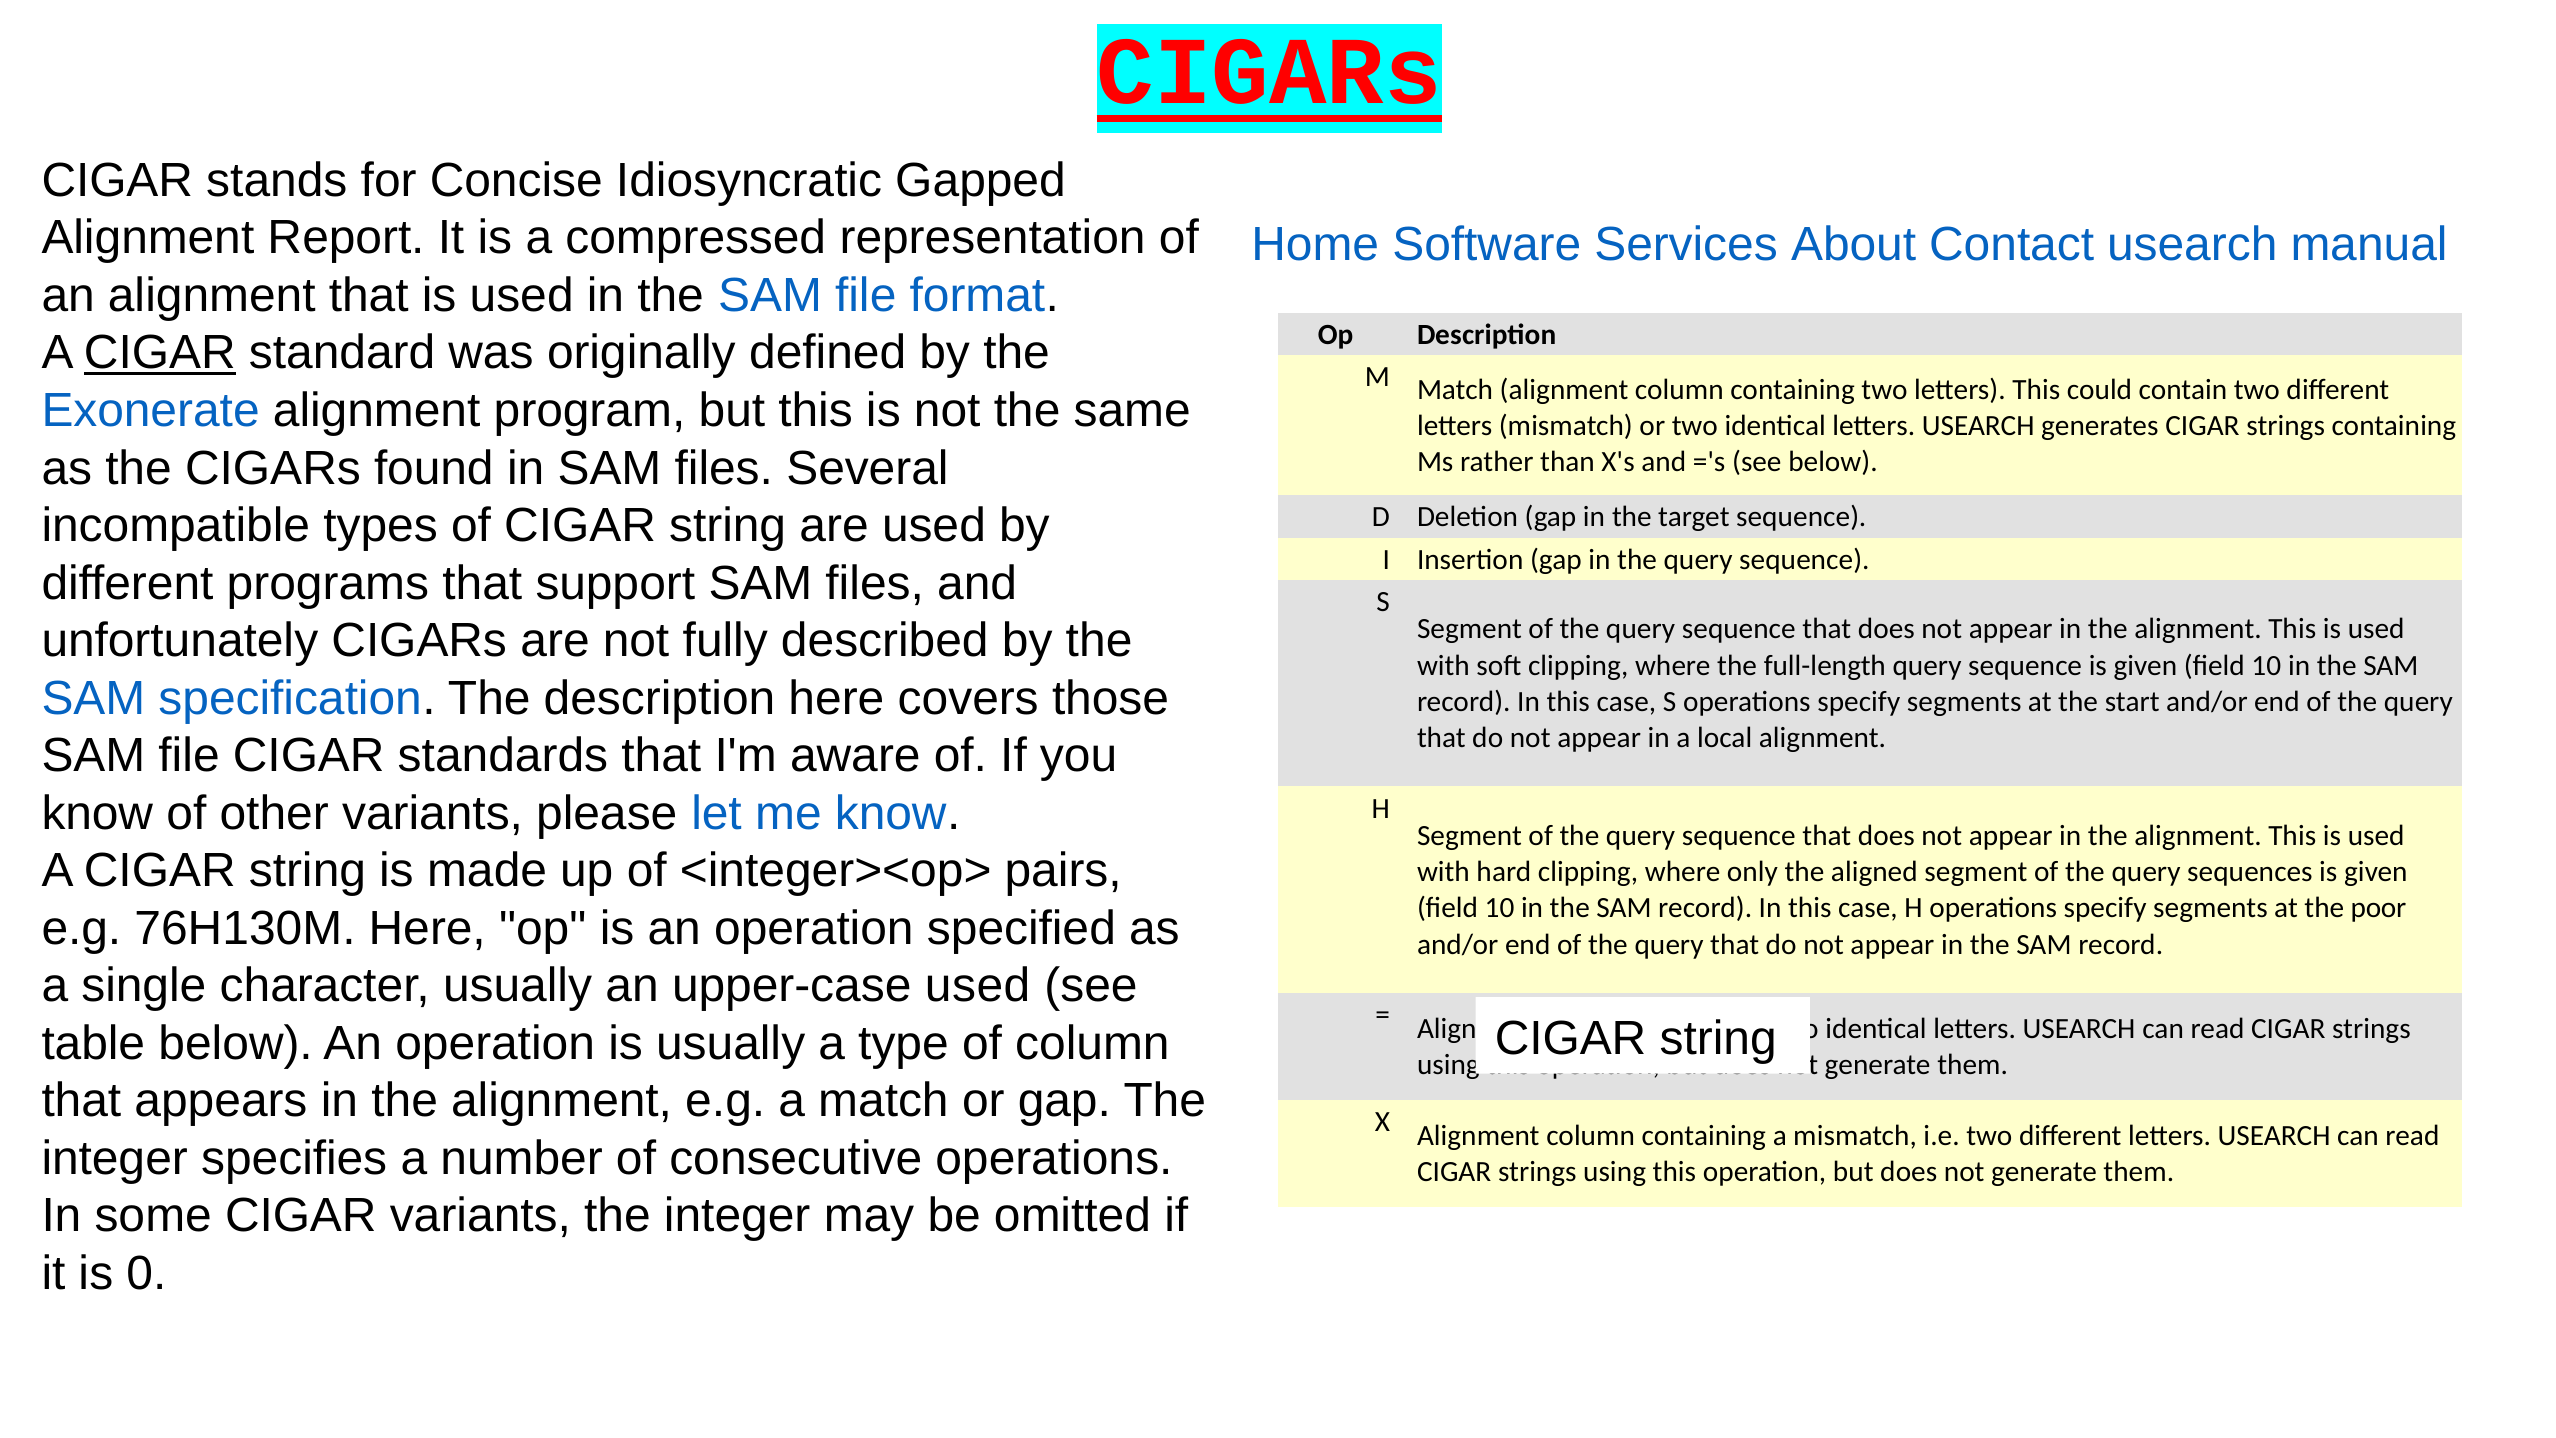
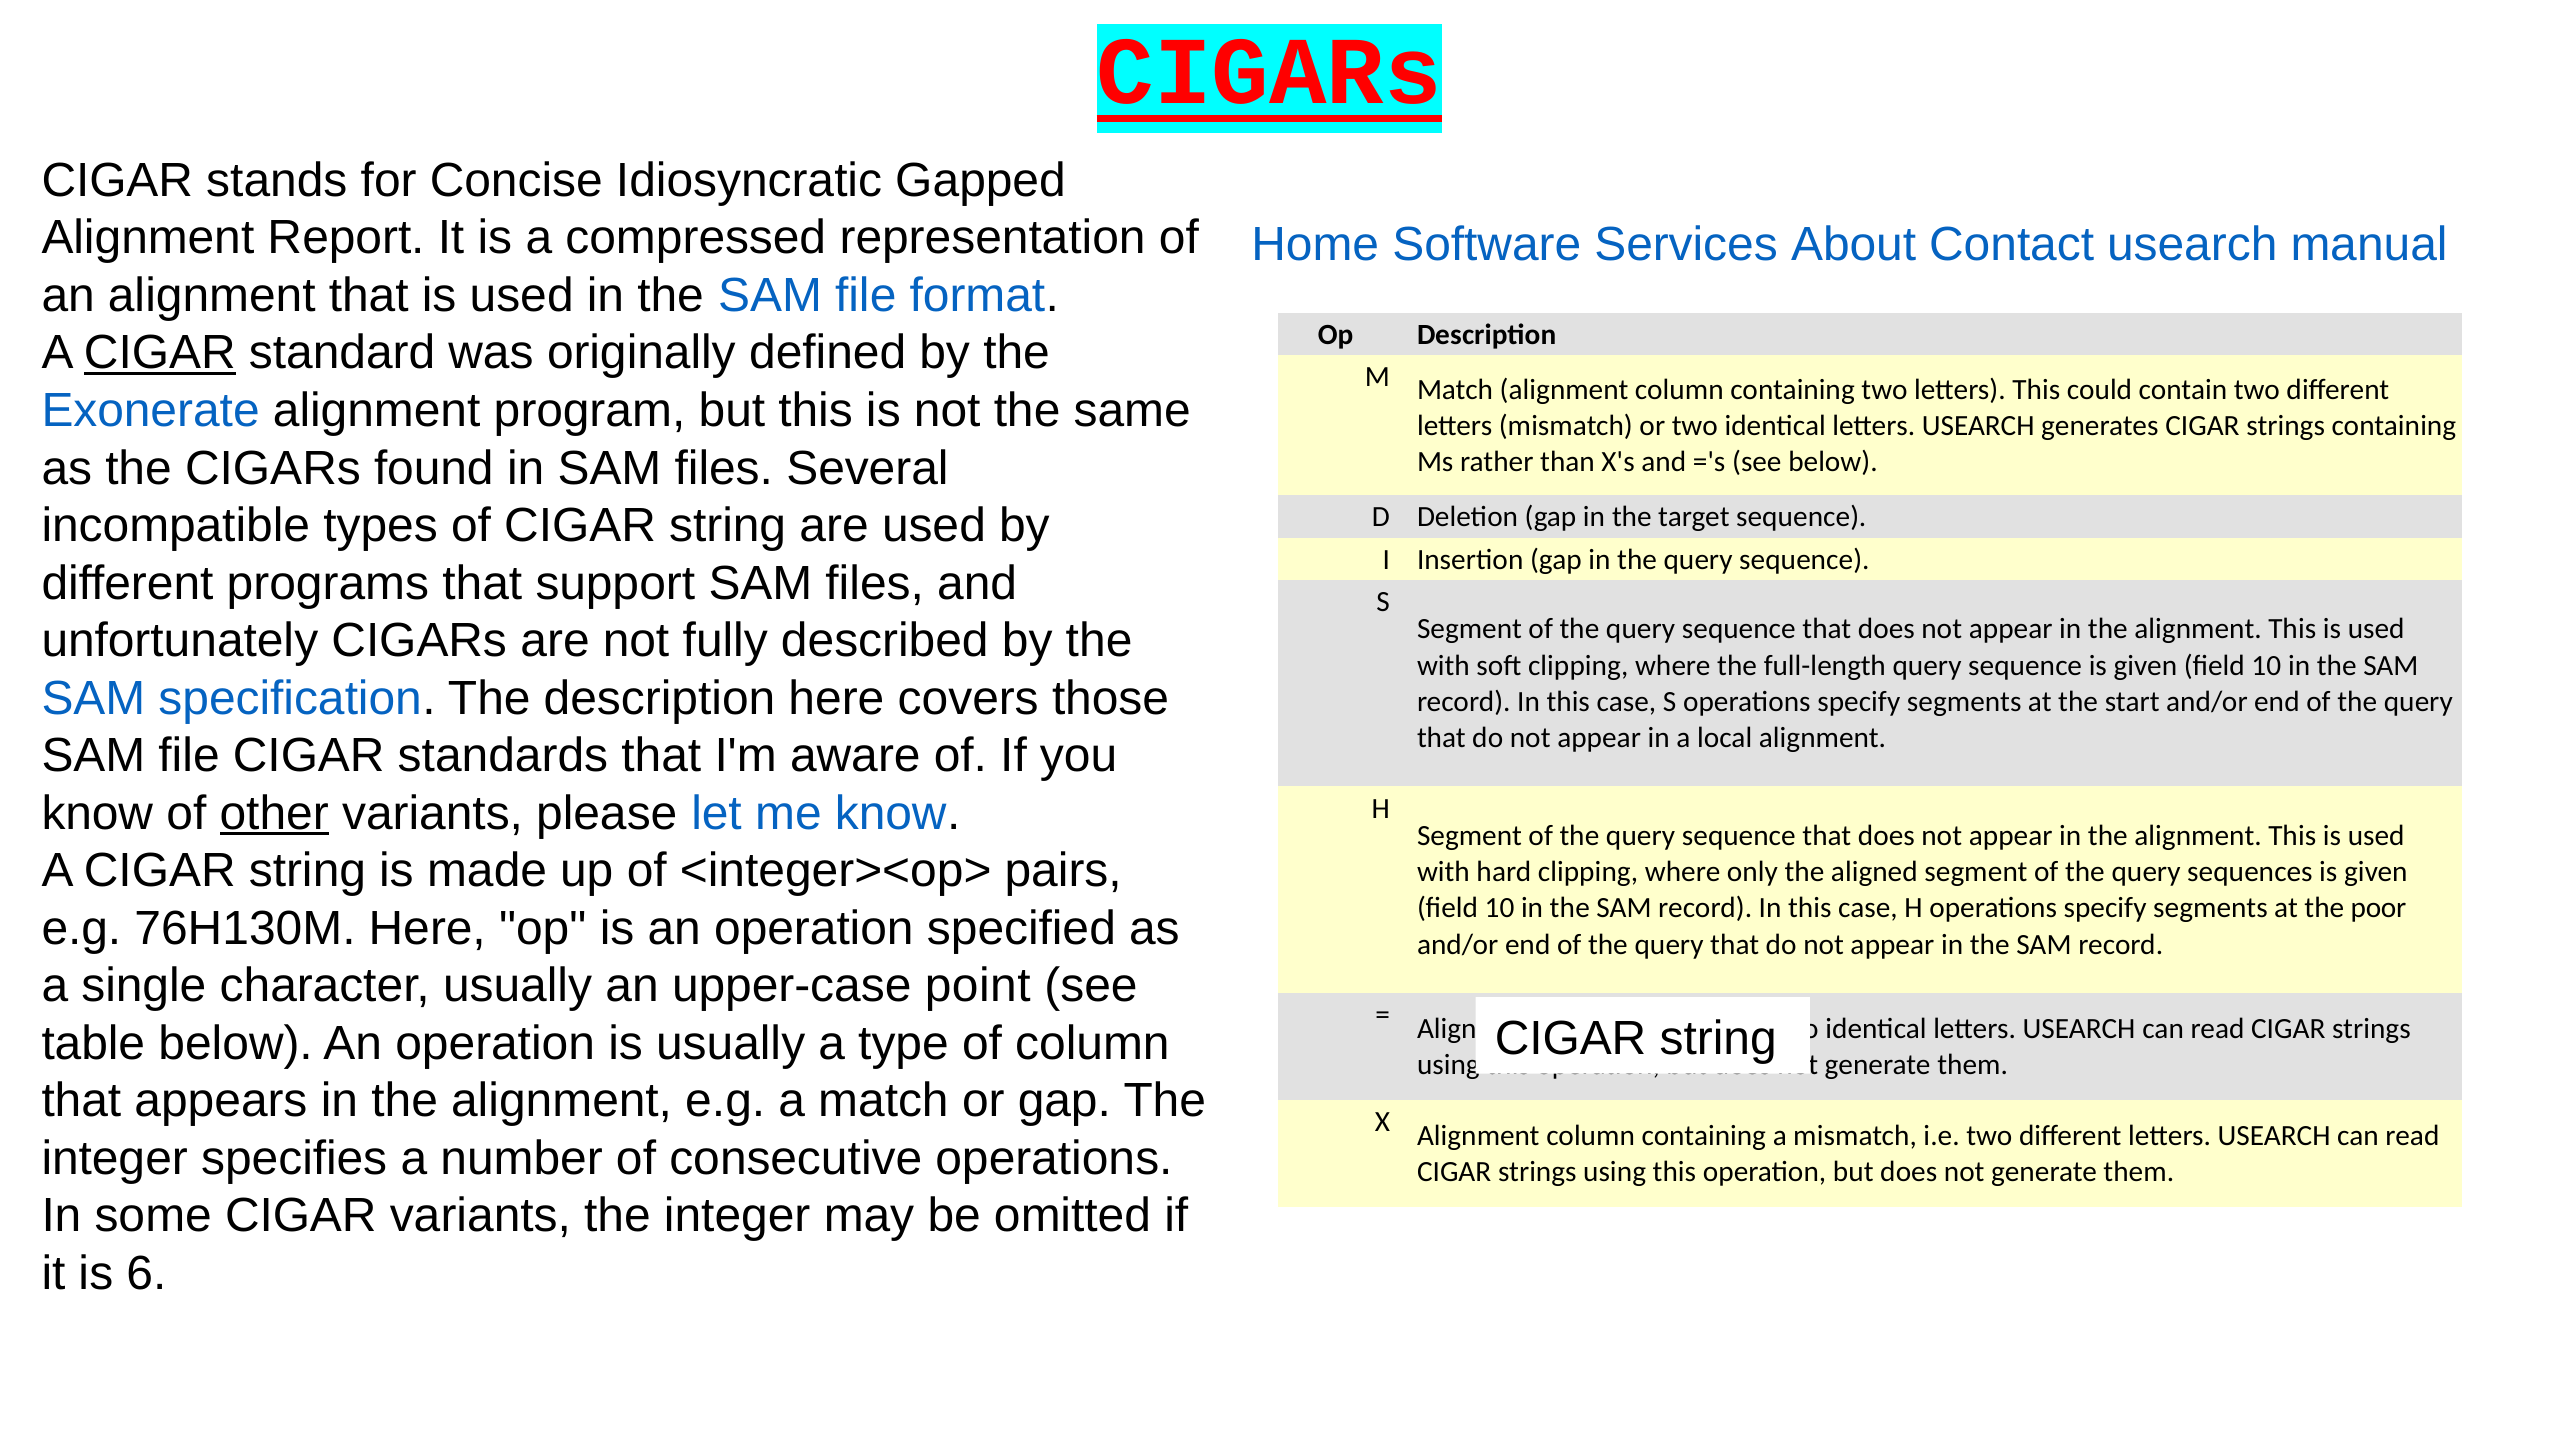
other underline: none -> present
upper-case used: used -> point
0: 0 -> 6
